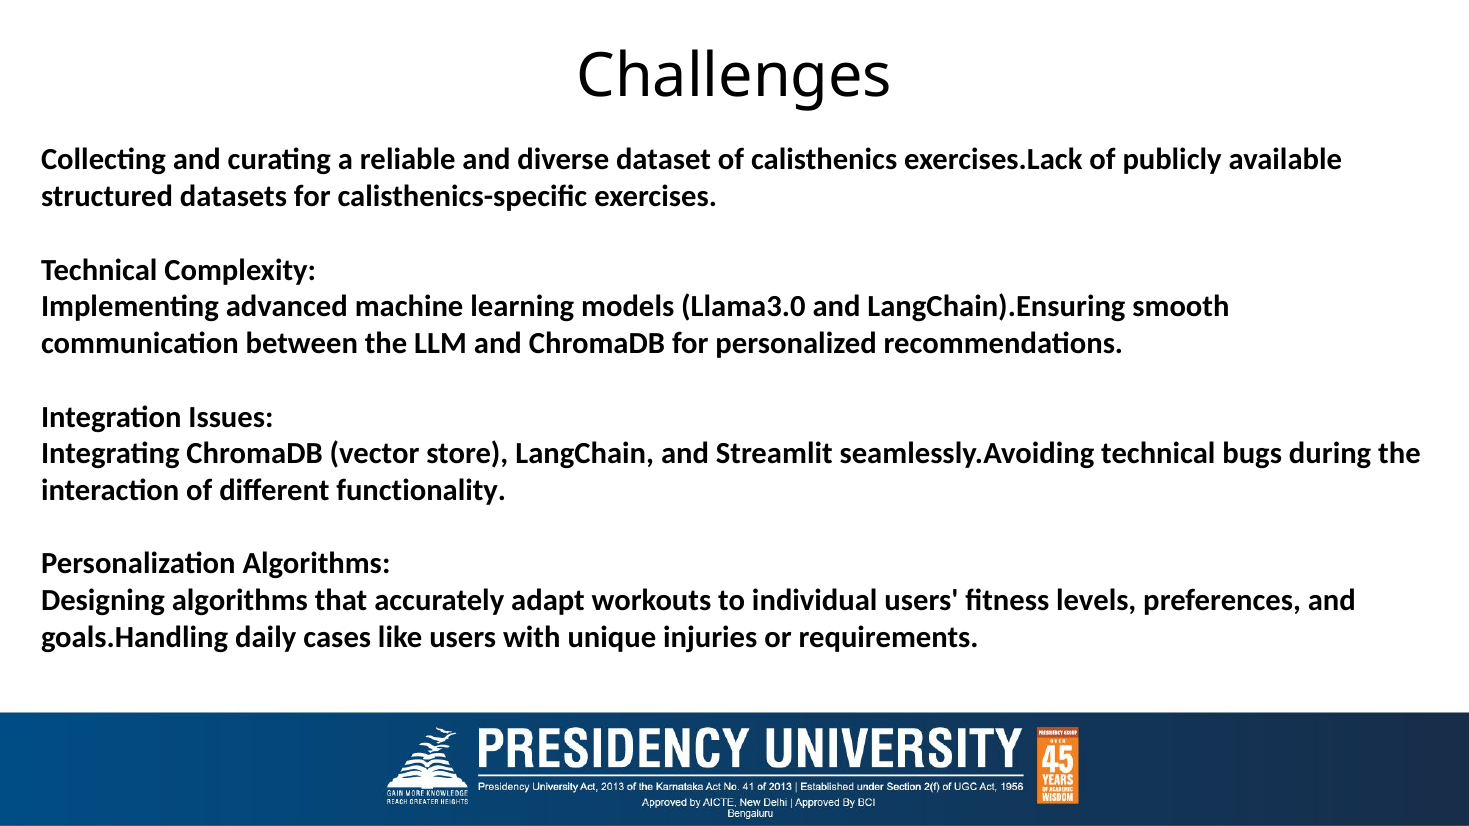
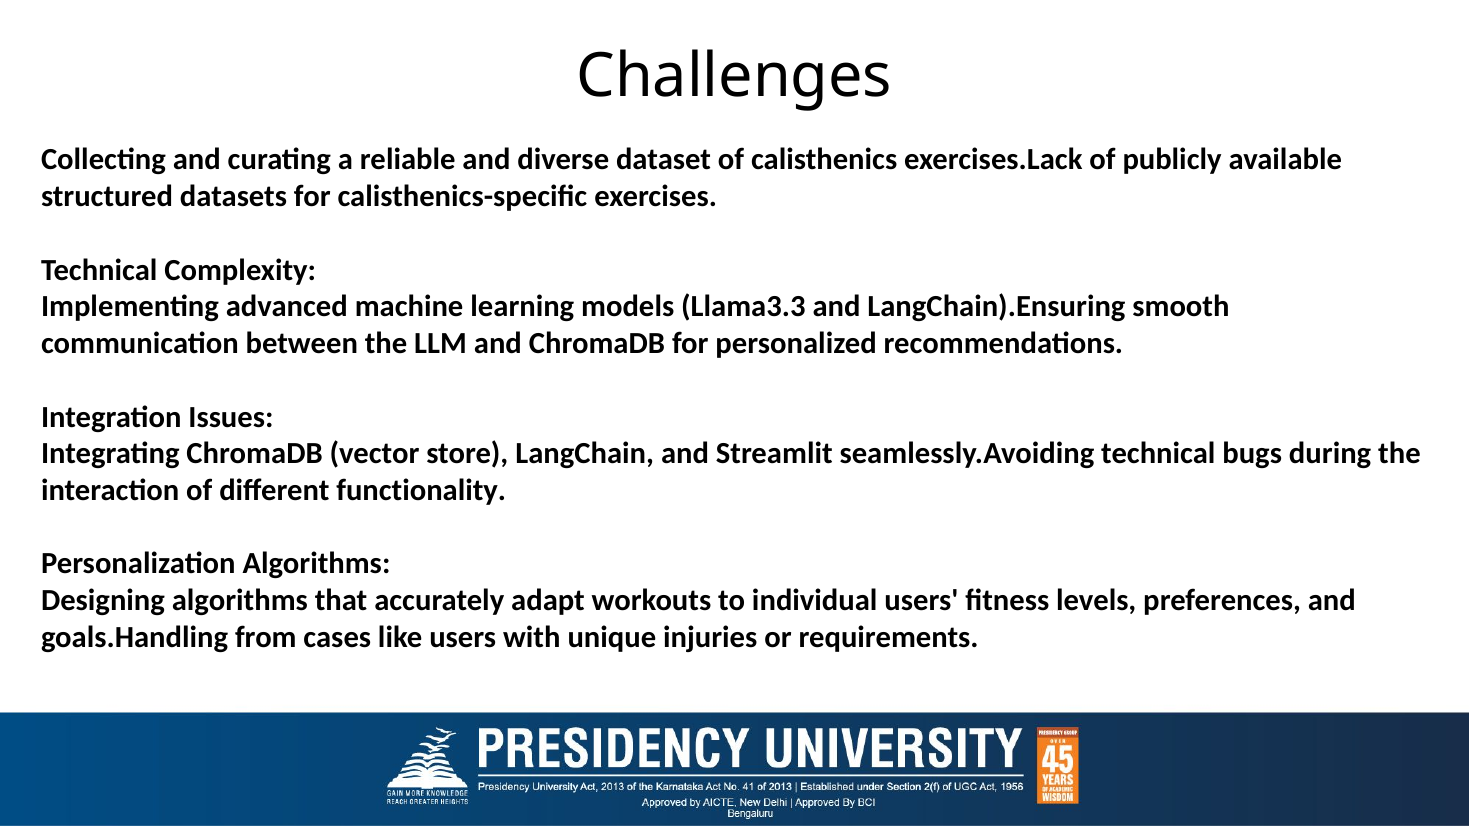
Llama3.0: Llama3.0 -> Llama3.3
daily: daily -> from
